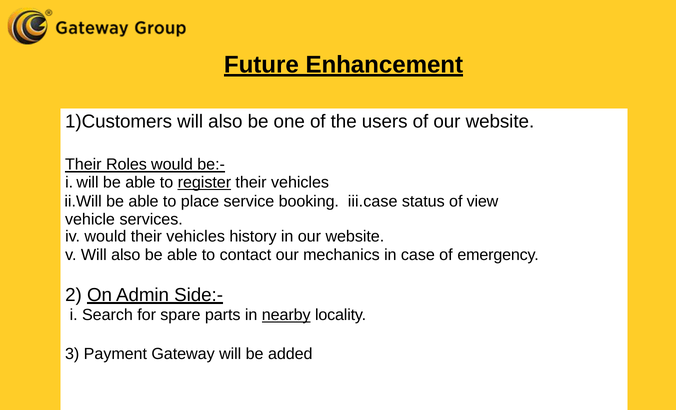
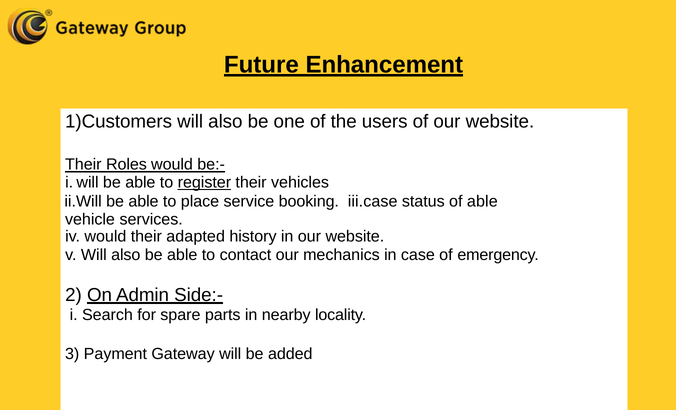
of view: view -> able
vehicles at (196, 237): vehicles -> adapted
nearby underline: present -> none
